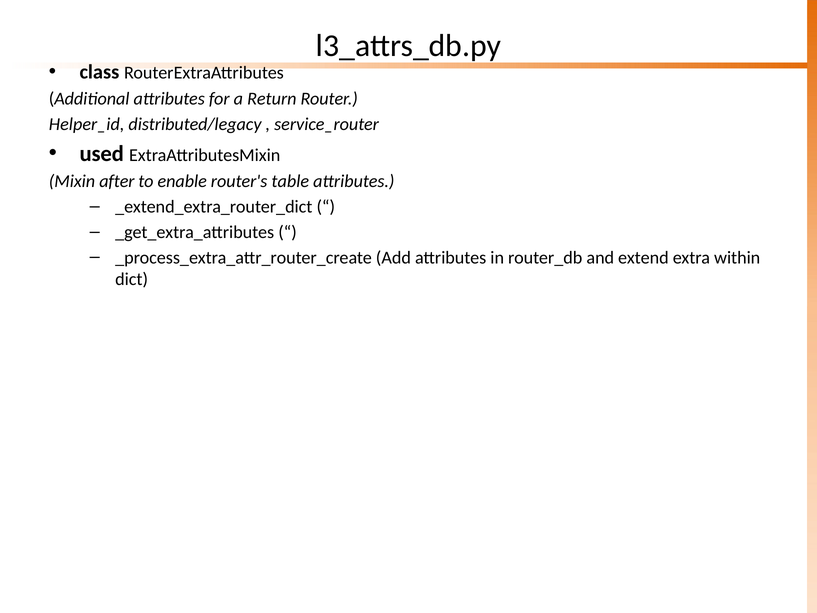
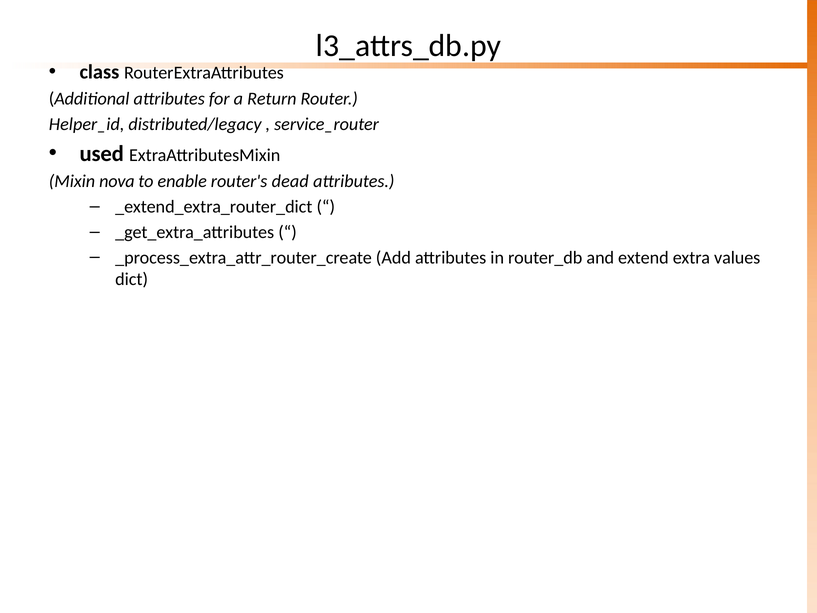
after: after -> nova
table: table -> dead
within: within -> values
